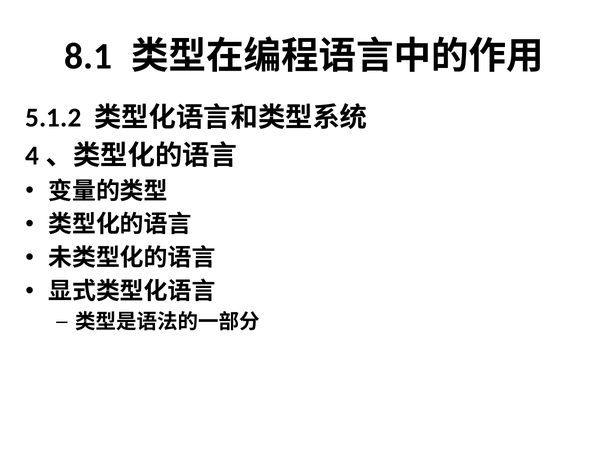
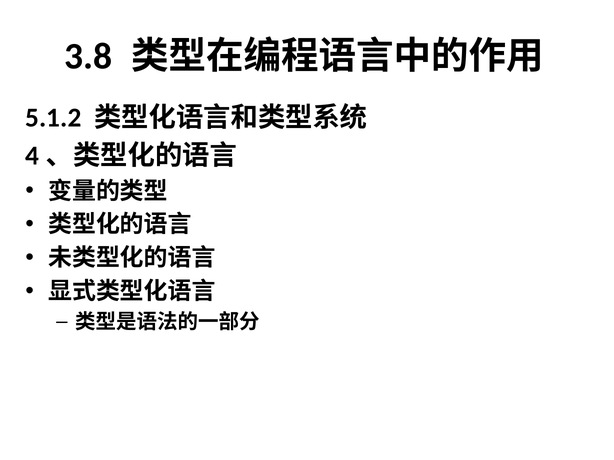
8.1: 8.1 -> 3.8
